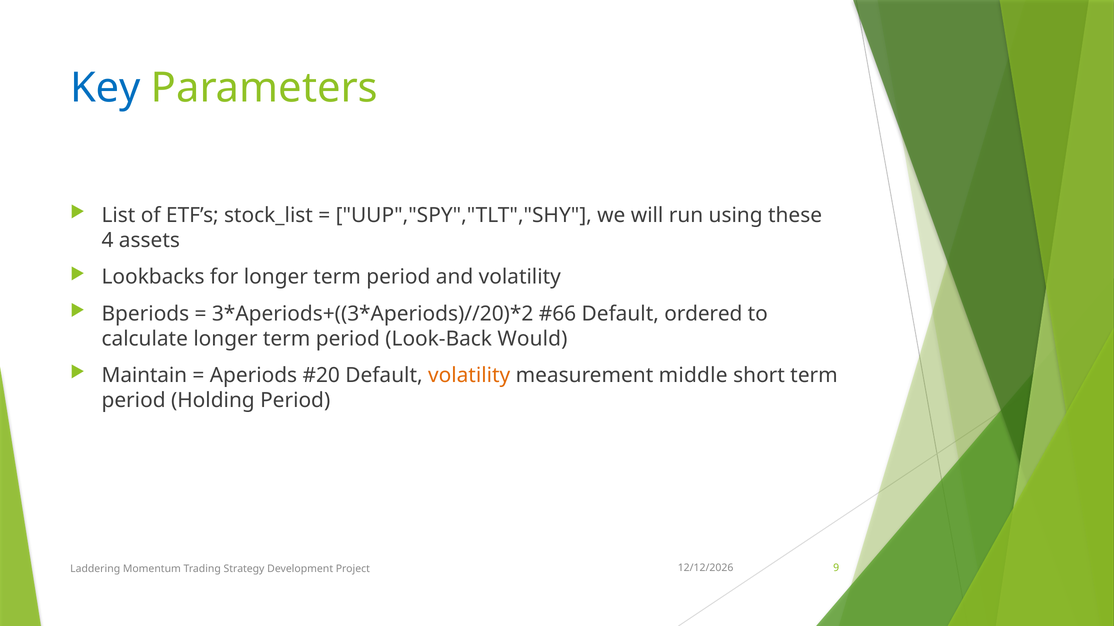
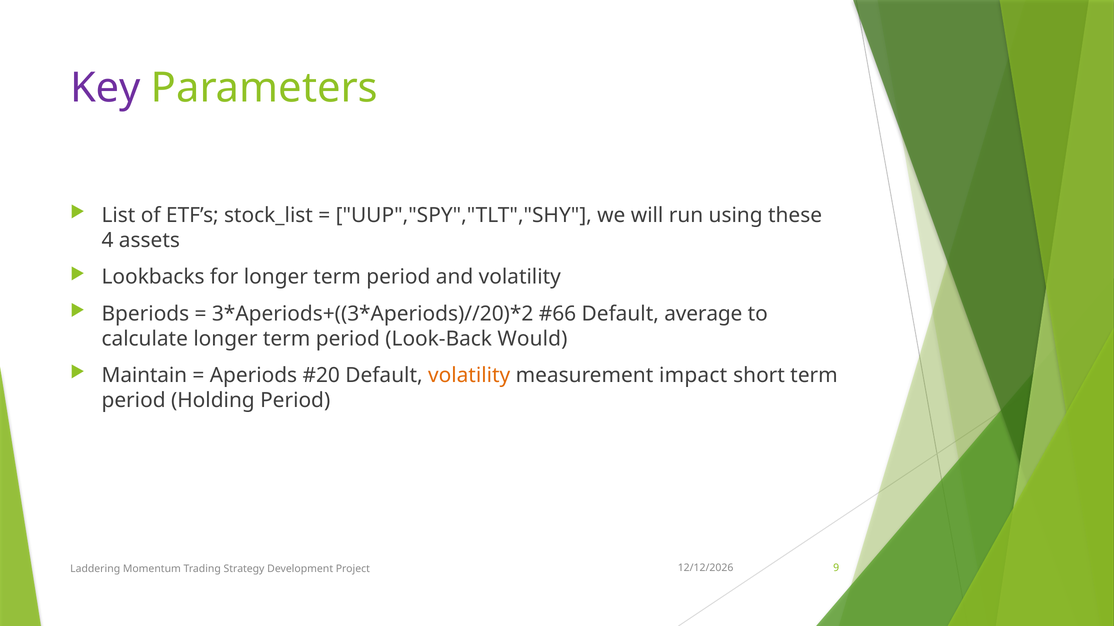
Key colour: blue -> purple
ordered: ordered -> average
middle: middle -> impact
